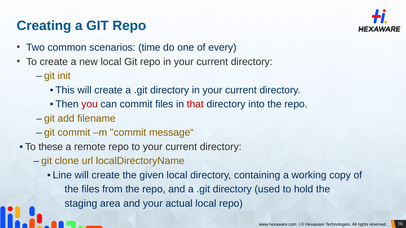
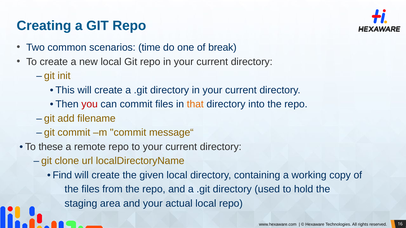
every: every -> break
that colour: red -> orange
Line: Line -> Find
